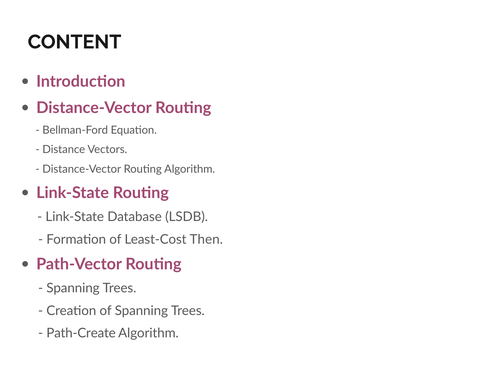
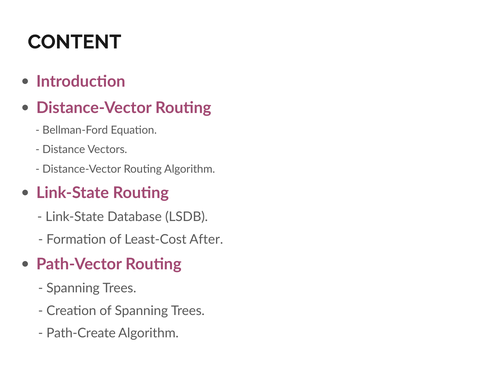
Then: Then -> After
